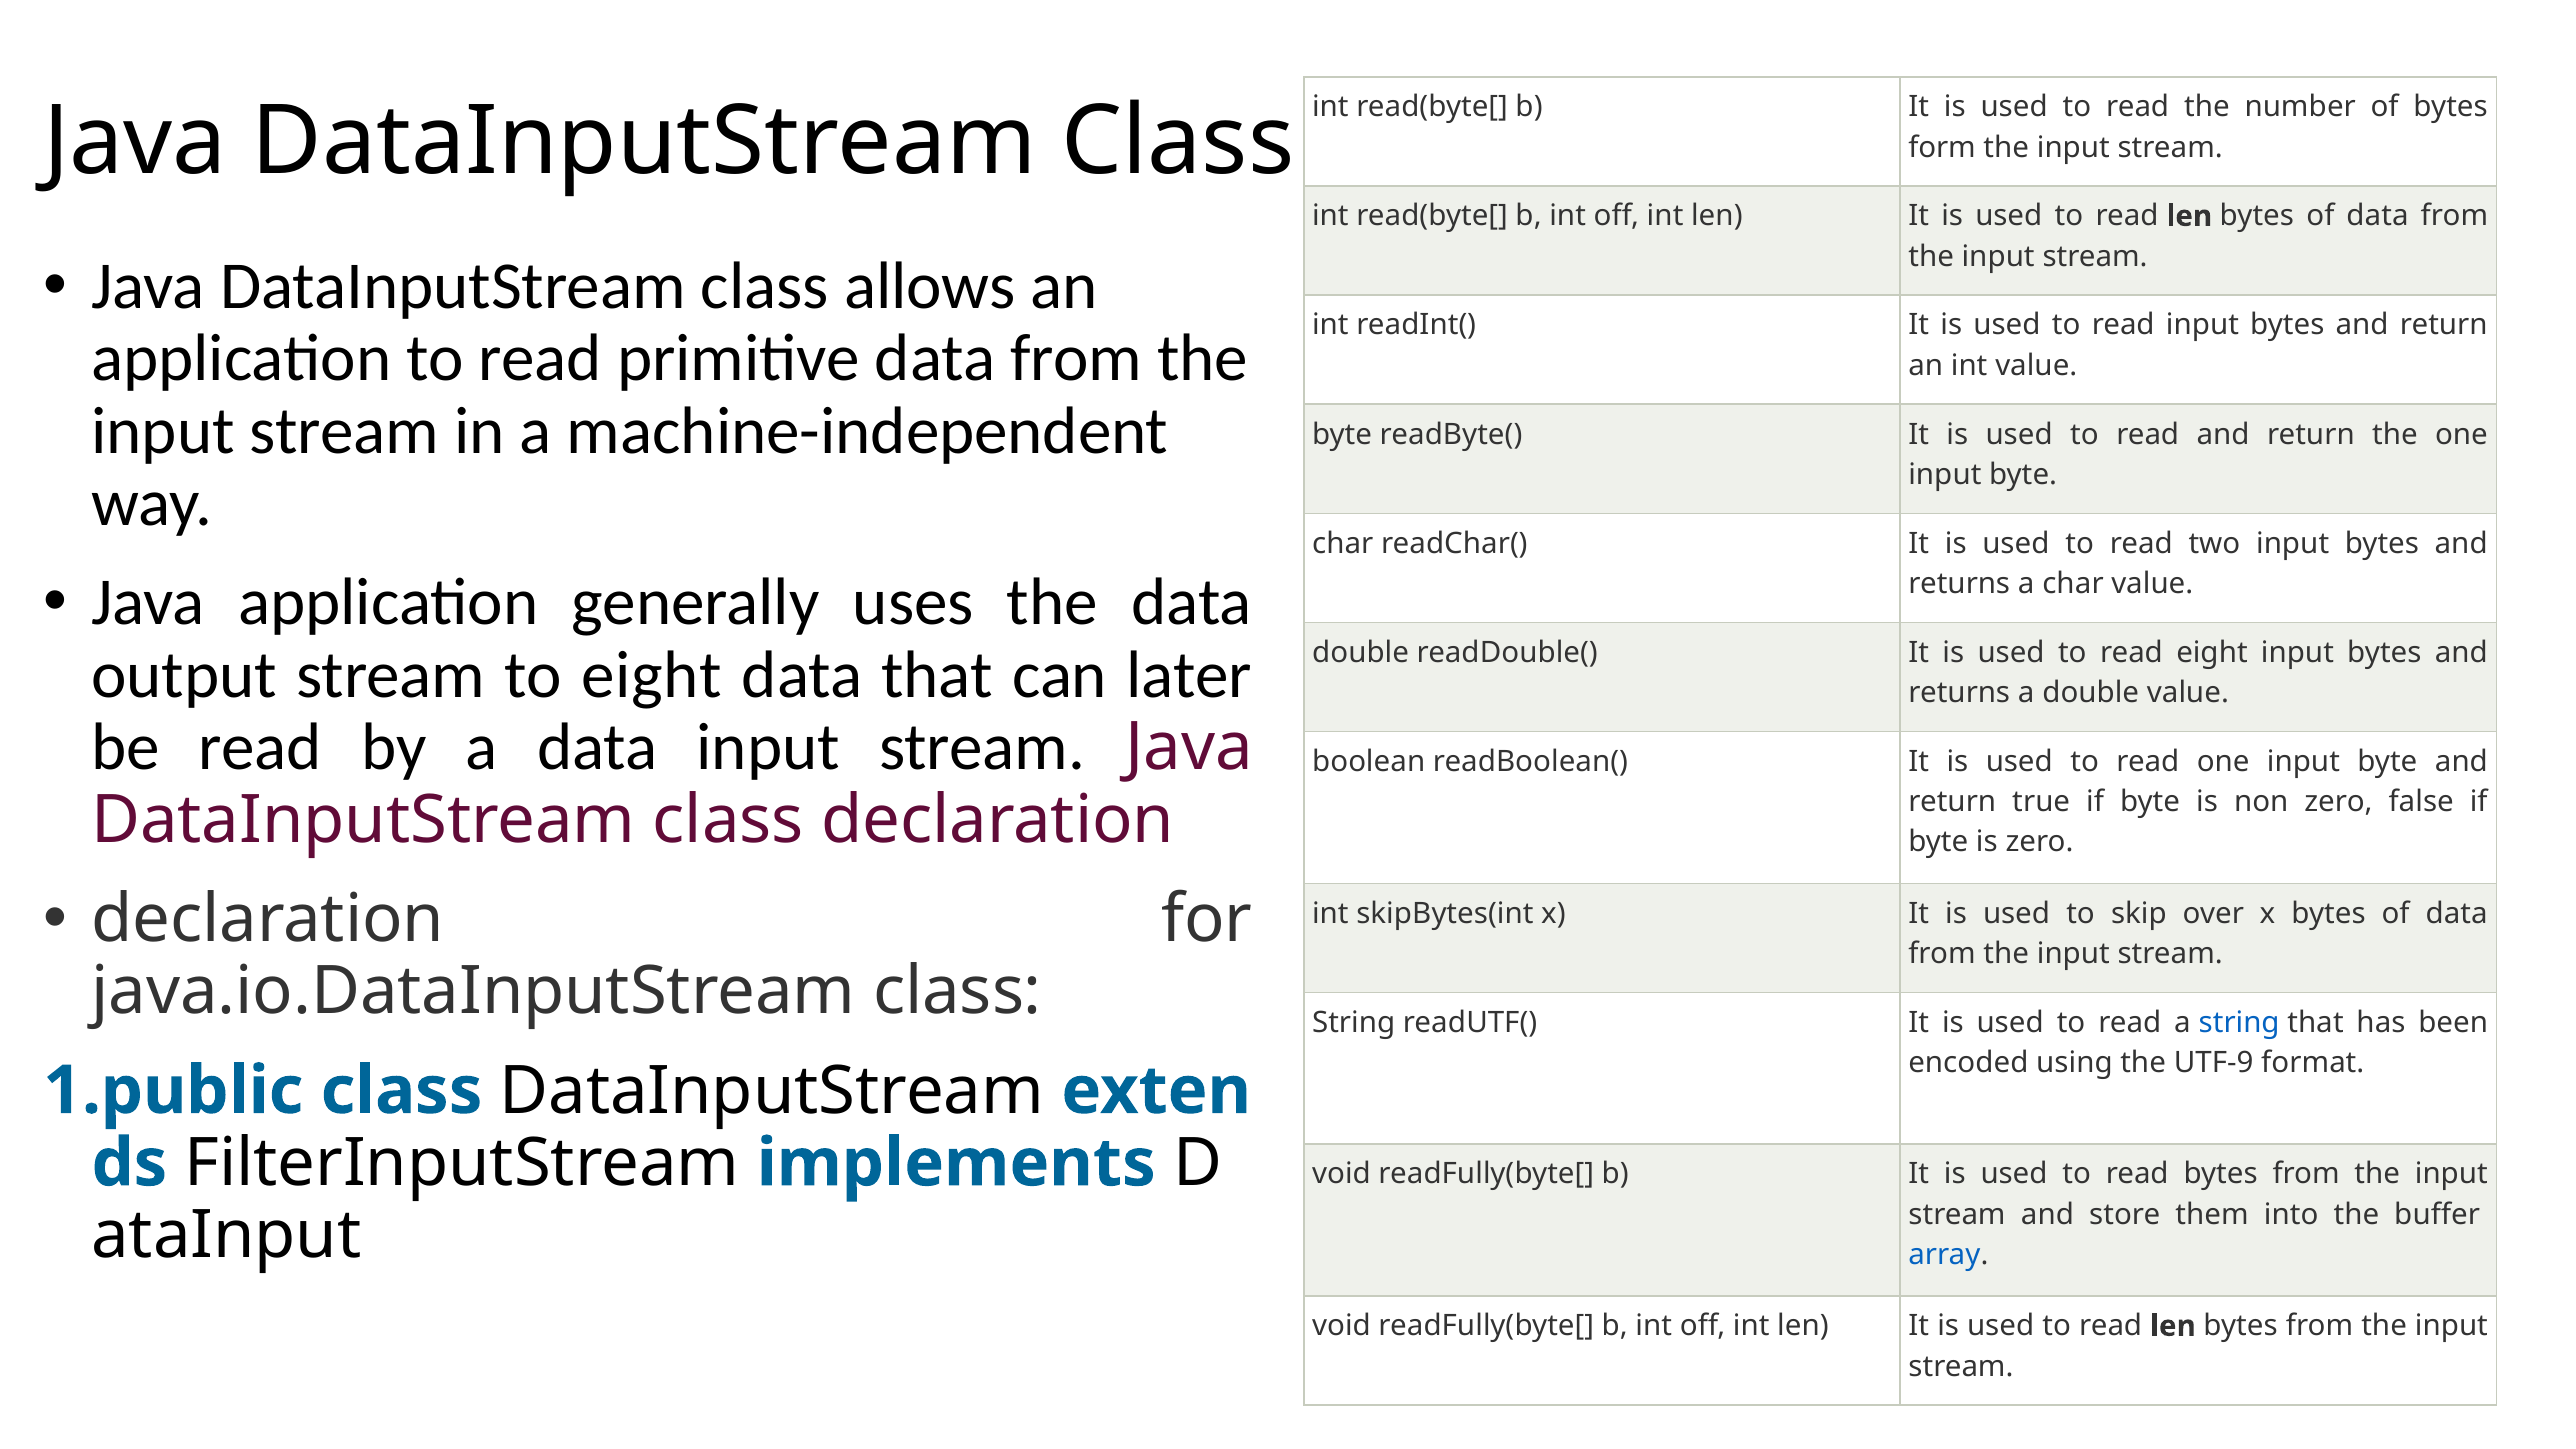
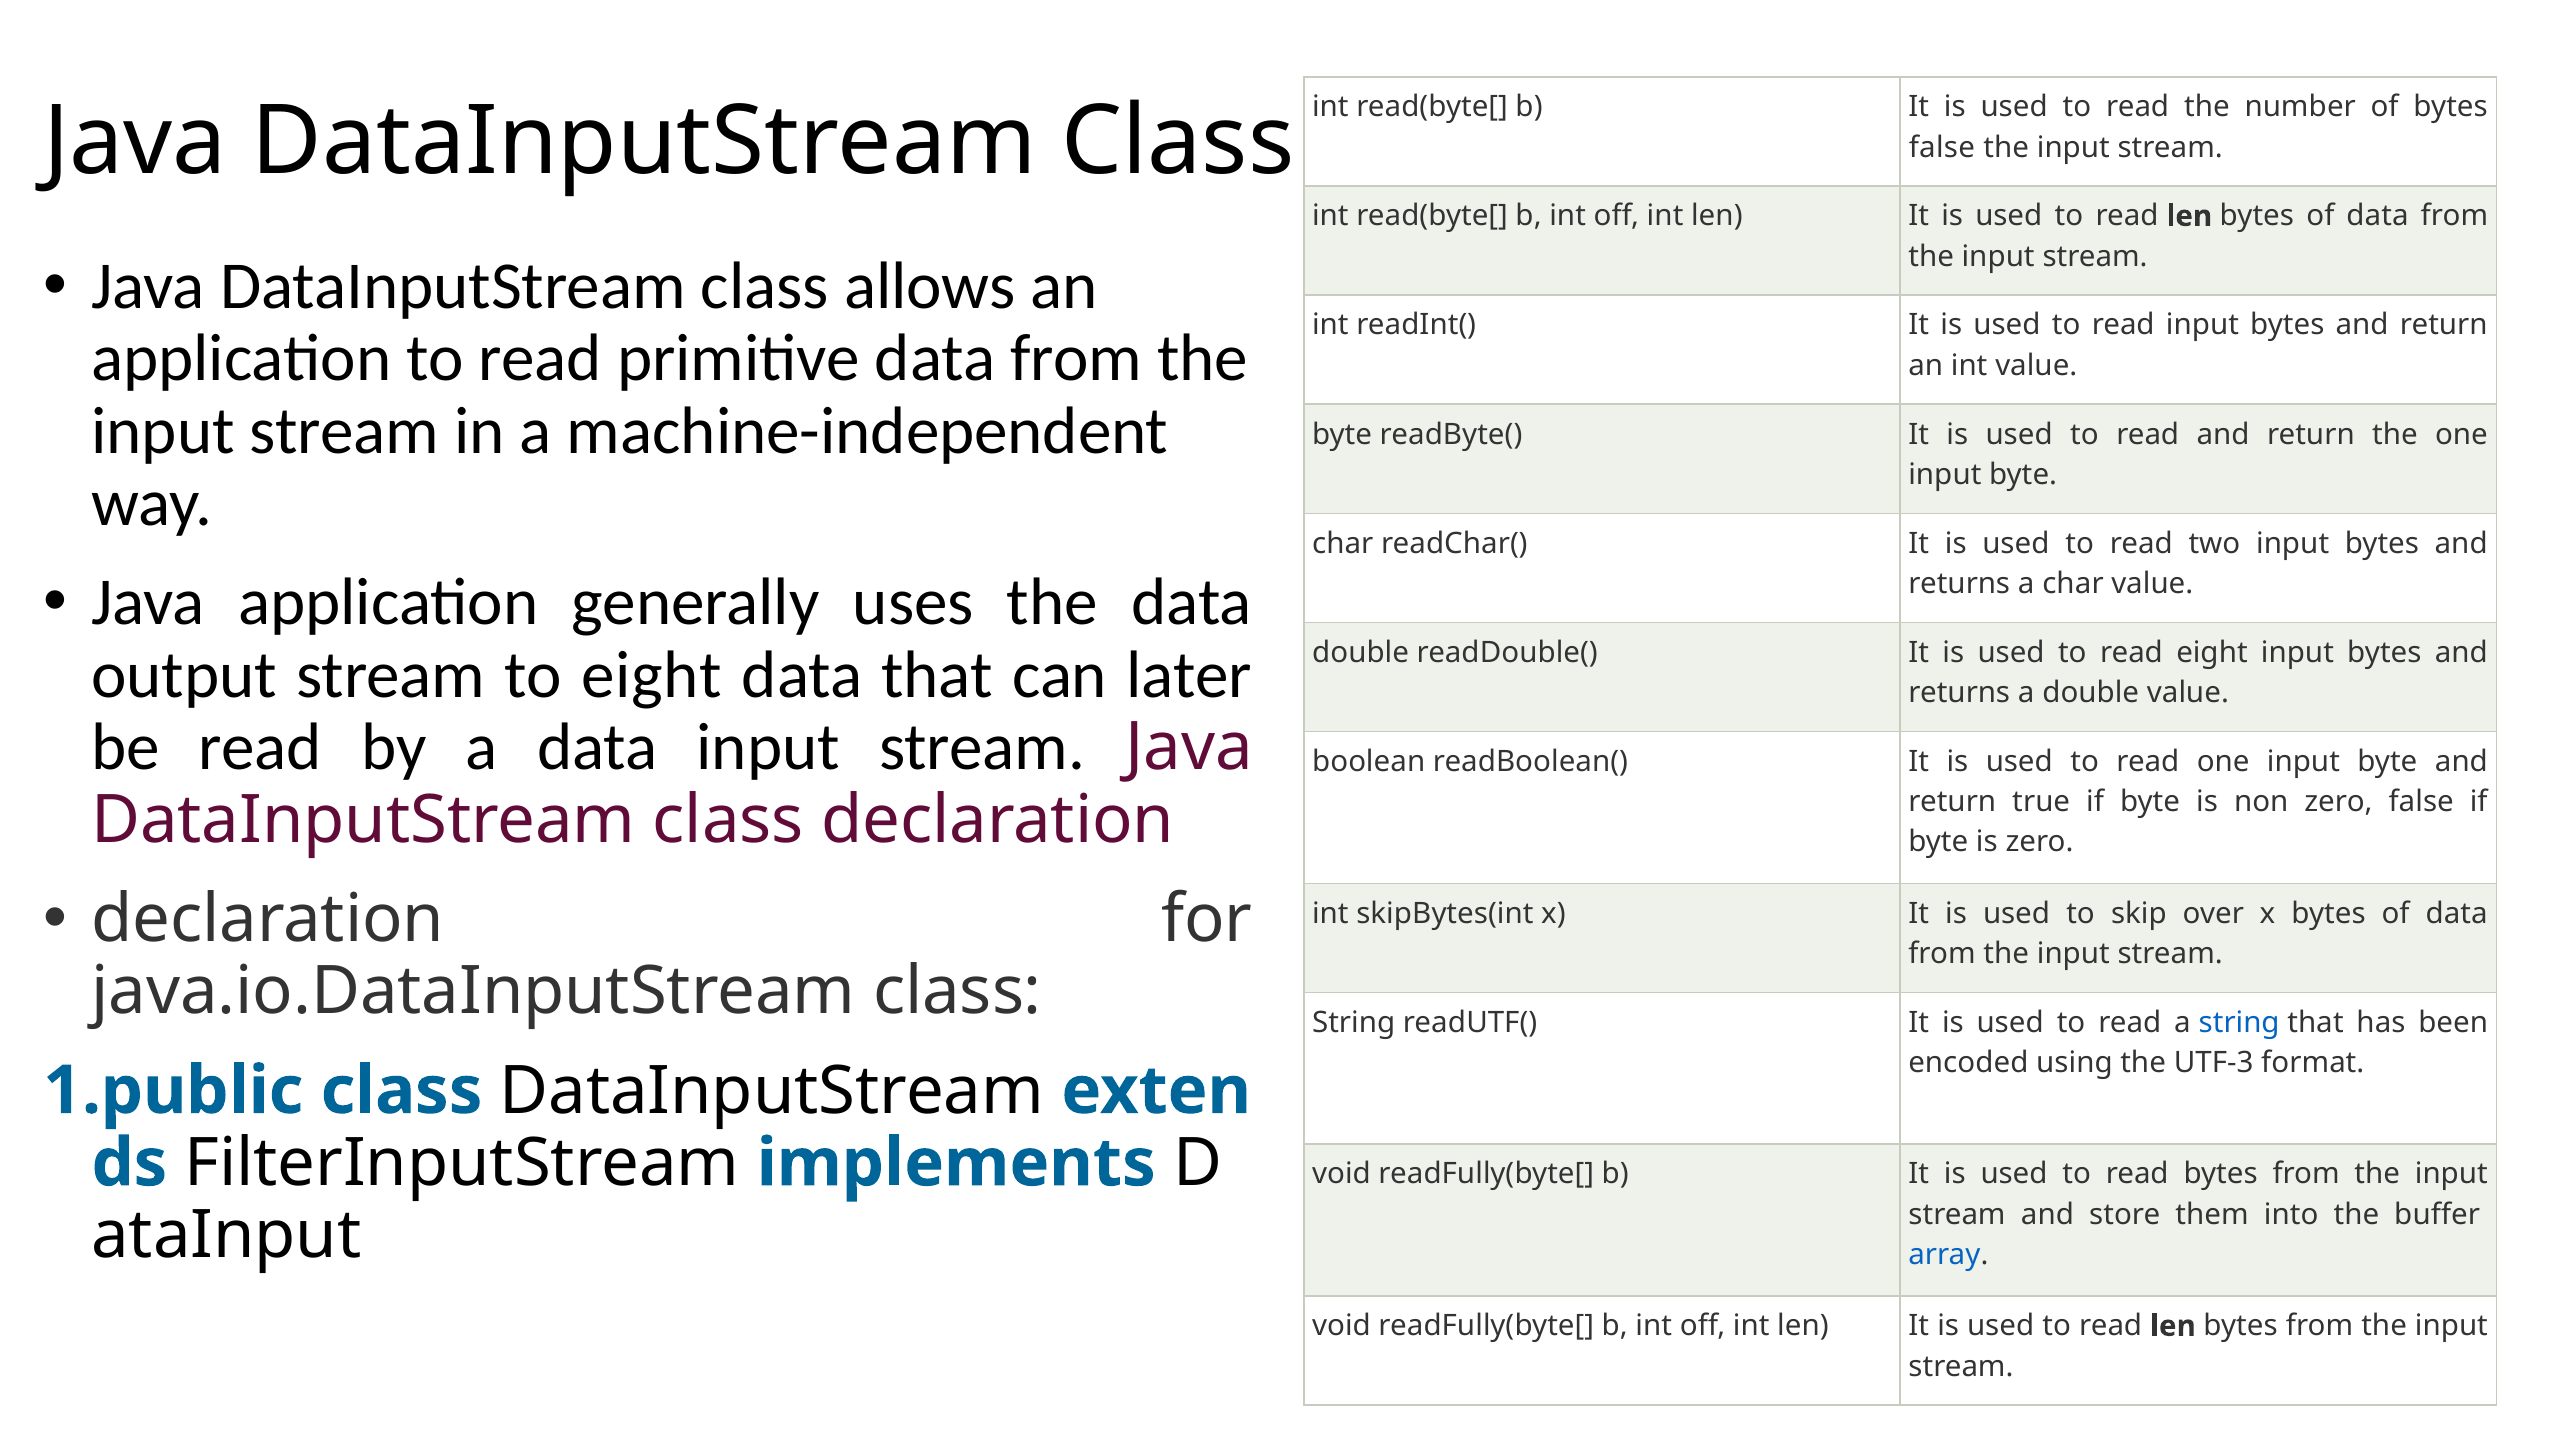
form at (1942, 147): form -> false
UTF-9: UTF-9 -> UTF-3
